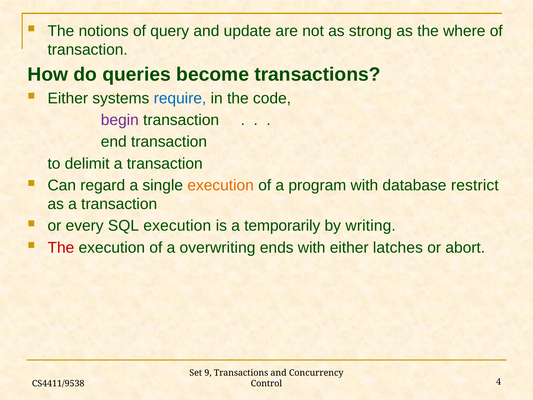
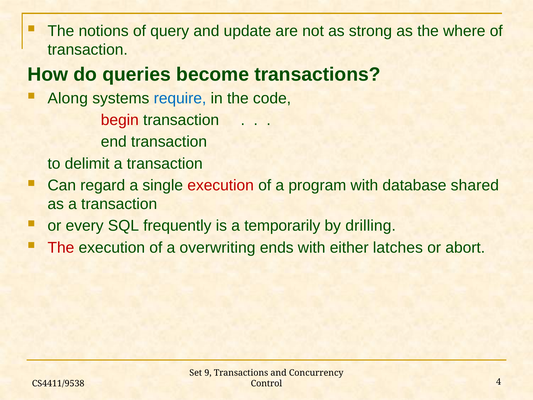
Either at (68, 98): Either -> Along
begin colour: purple -> red
execution at (221, 185) colour: orange -> red
restrict: restrict -> shared
SQL execution: execution -> frequently
writing: writing -> drilling
